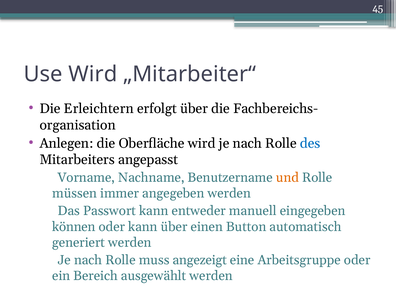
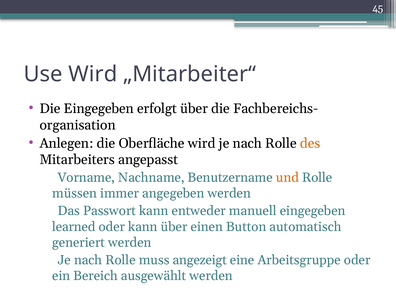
Die Erleichtern: Erleichtern -> Eingegeben
des colour: blue -> orange
können: können -> learned
